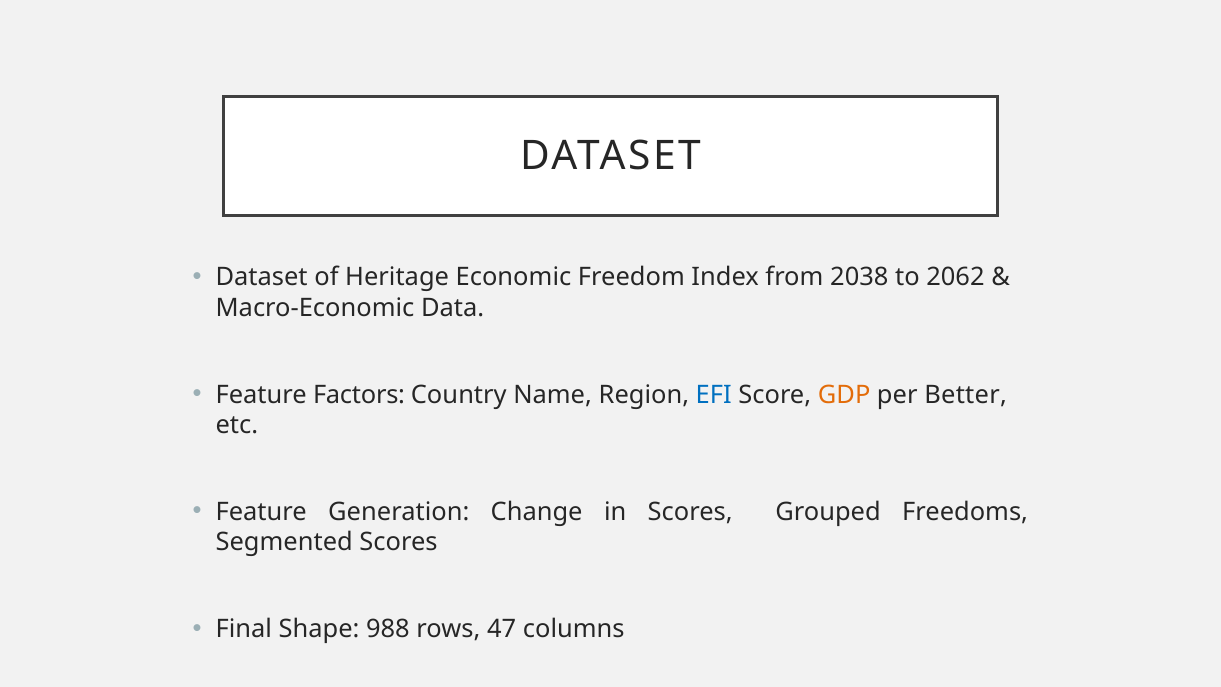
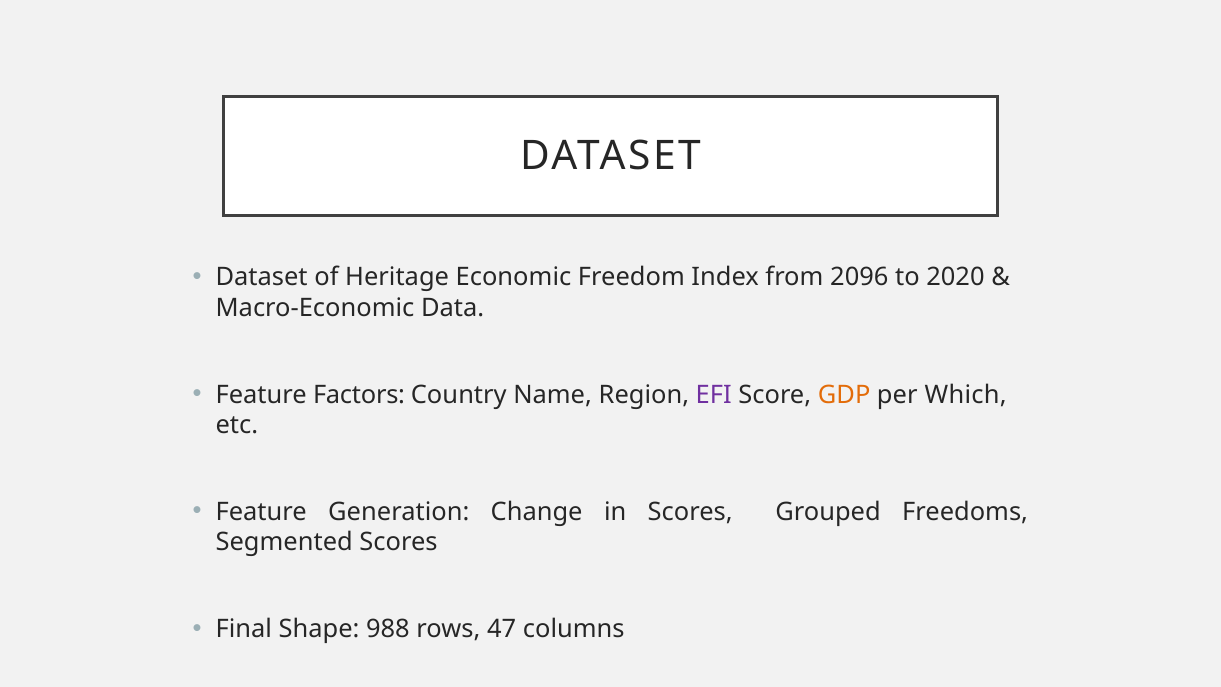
2038: 2038 -> 2096
2062: 2062 -> 2020
EFI colour: blue -> purple
Better: Better -> Which
